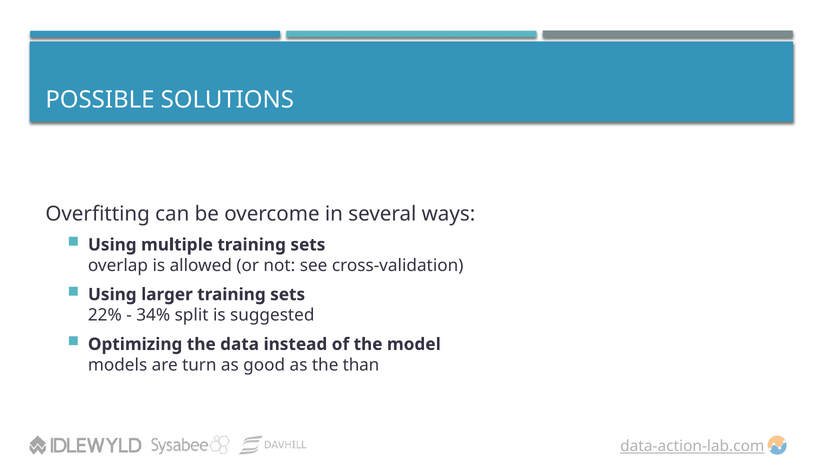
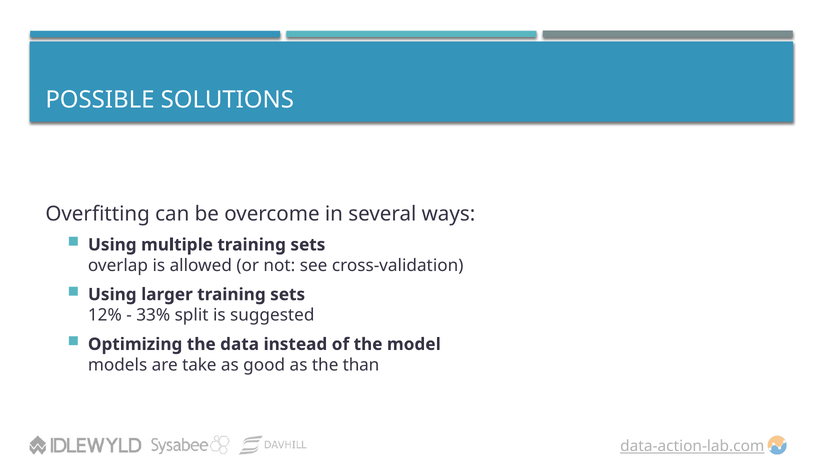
22%: 22% -> 12%
34%: 34% -> 33%
turn: turn -> take
